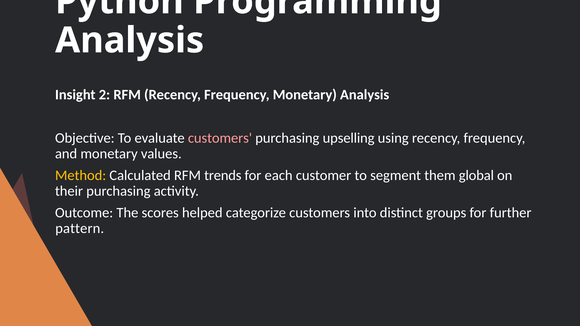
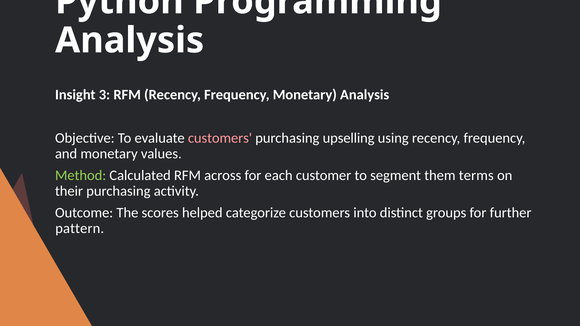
2: 2 -> 3
Method colour: yellow -> light green
trends: trends -> across
global: global -> terms
